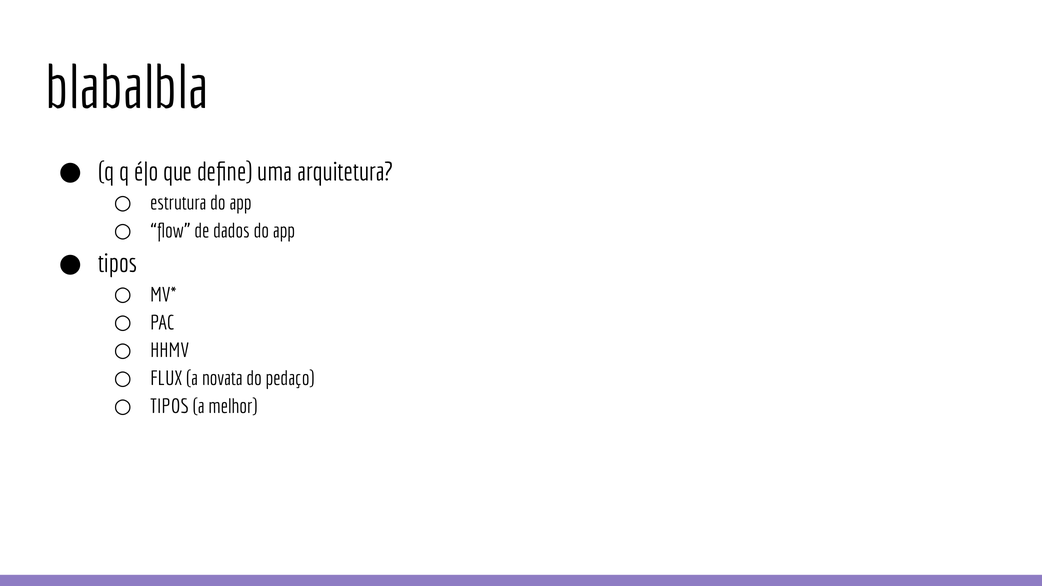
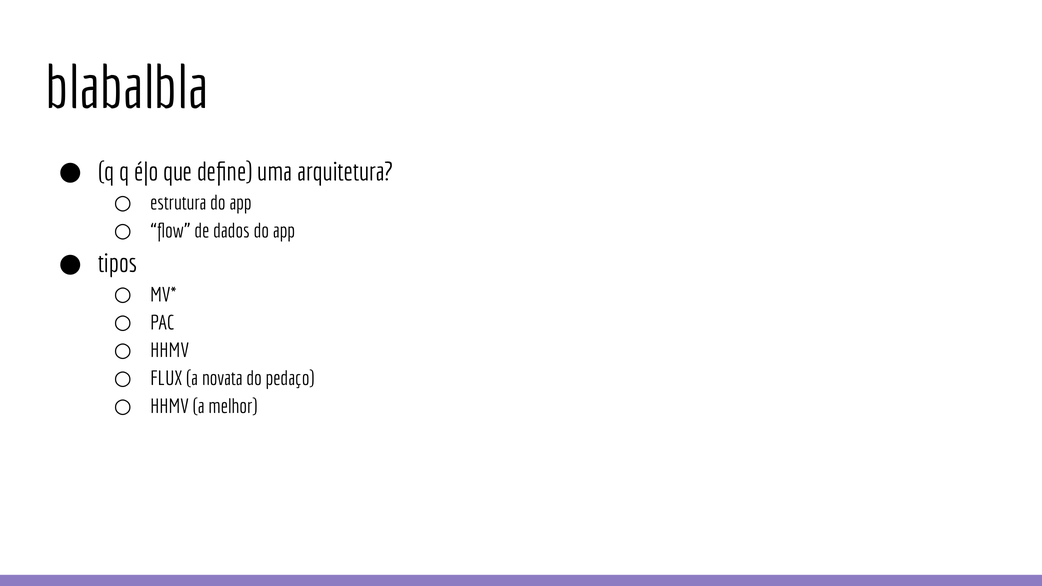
TIPOS at (169, 407): TIPOS -> HHMV
